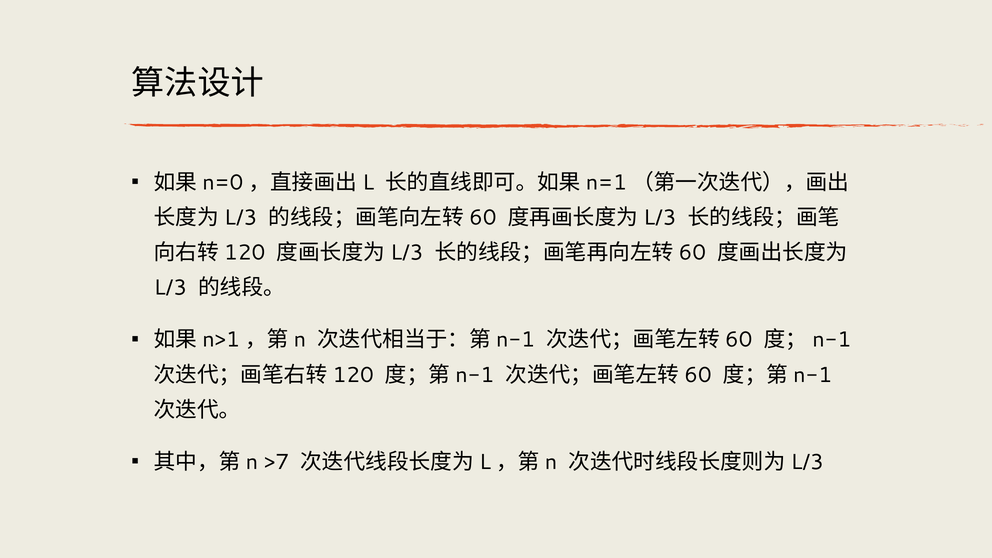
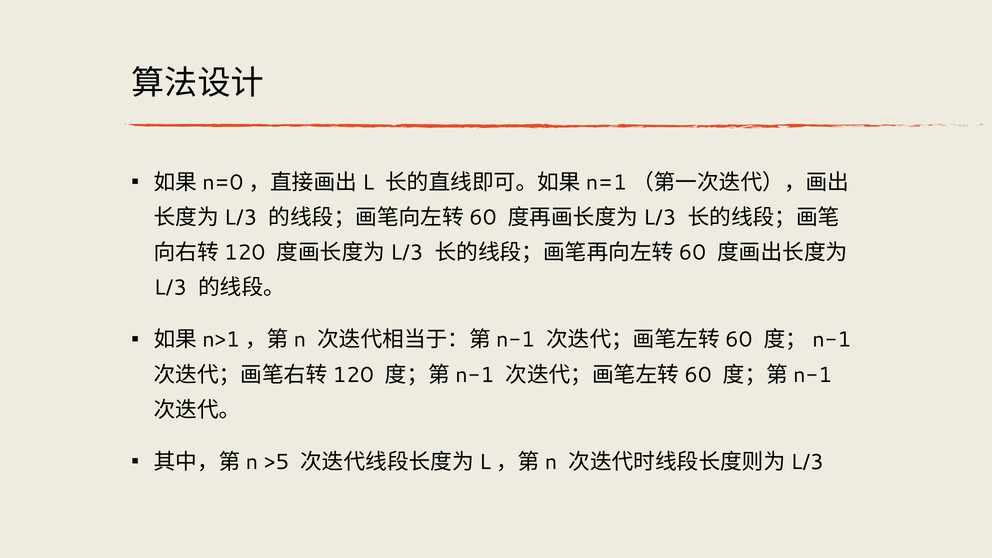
>7: >7 -> >5
